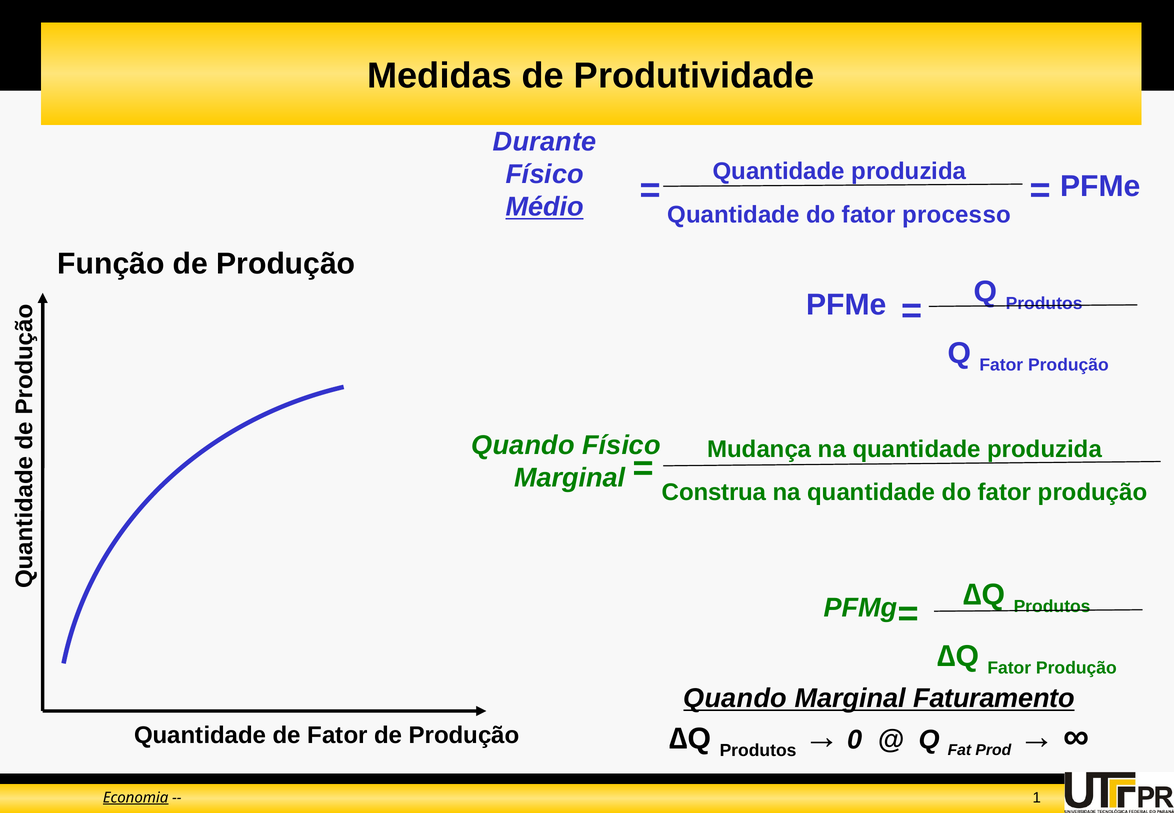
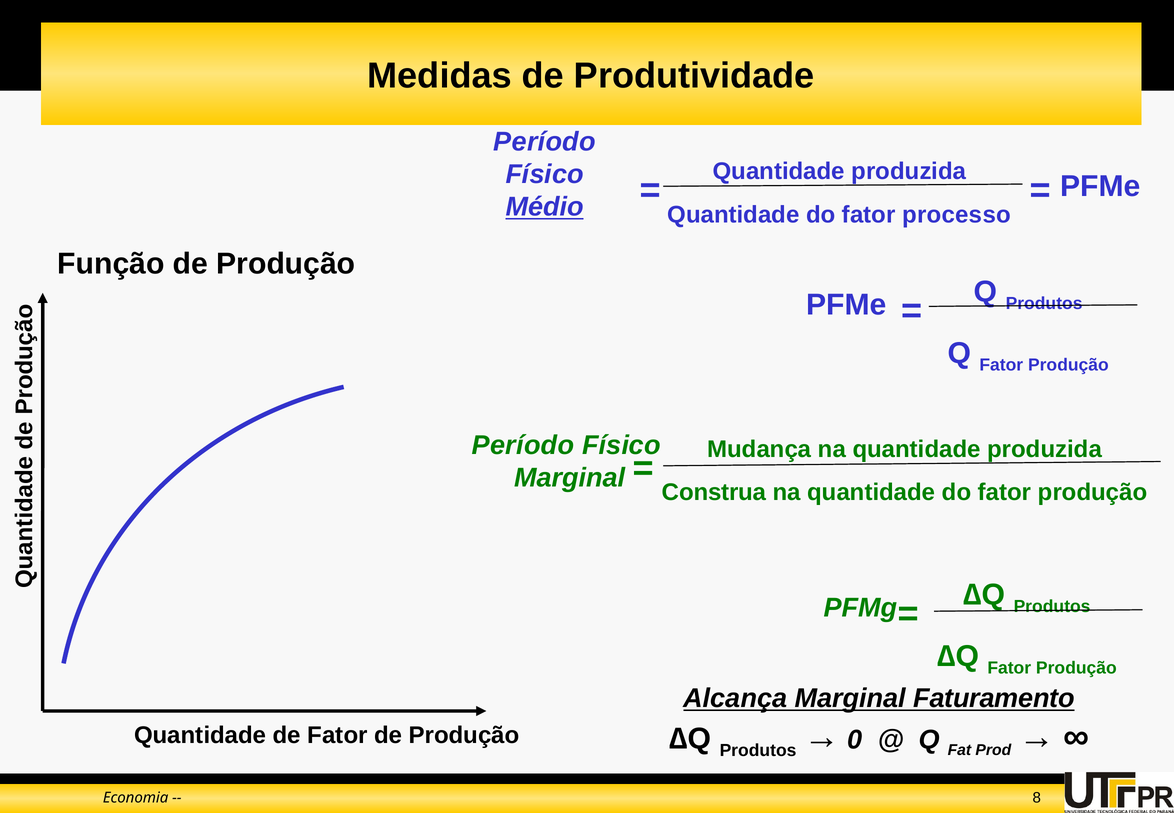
Durante at (545, 142): Durante -> Período
Quando at (523, 445): Quando -> Período
Quando at (735, 698): Quando -> Alcança
Economia underline: present -> none
1: 1 -> 8
